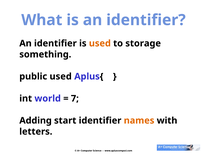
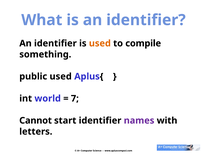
storage: storage -> compile
Adding: Adding -> Cannot
names colour: orange -> purple
